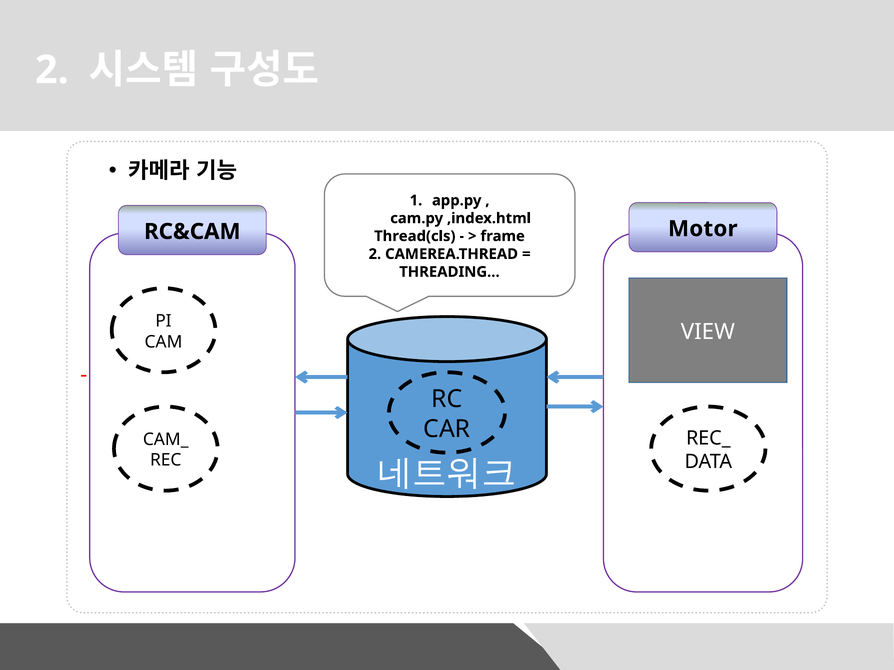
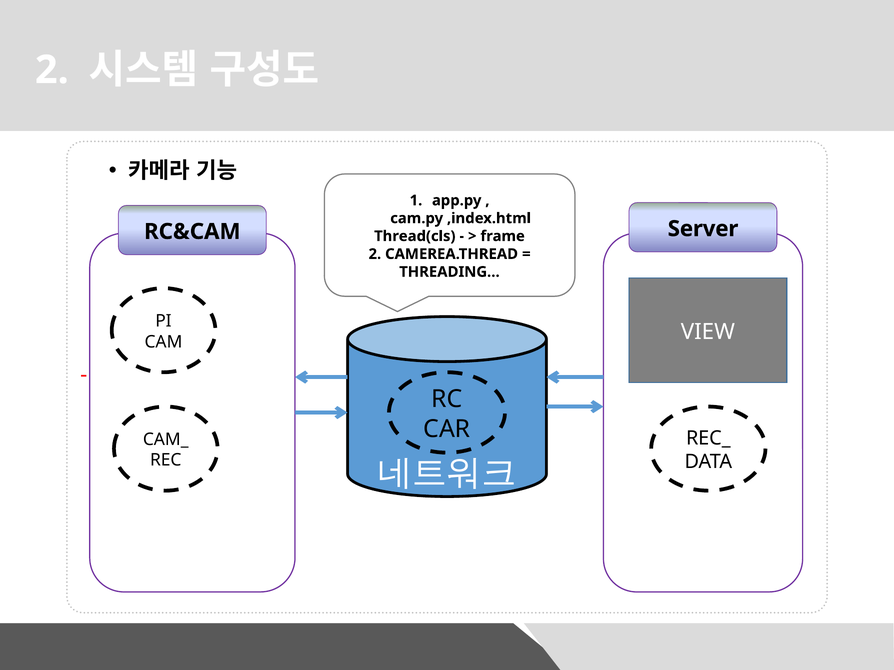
Motor: Motor -> Server
